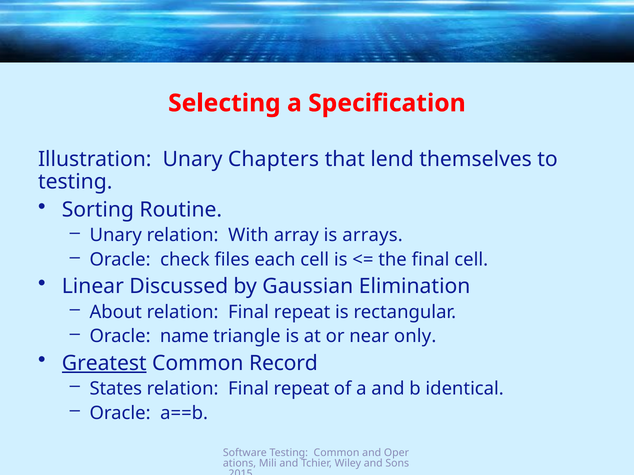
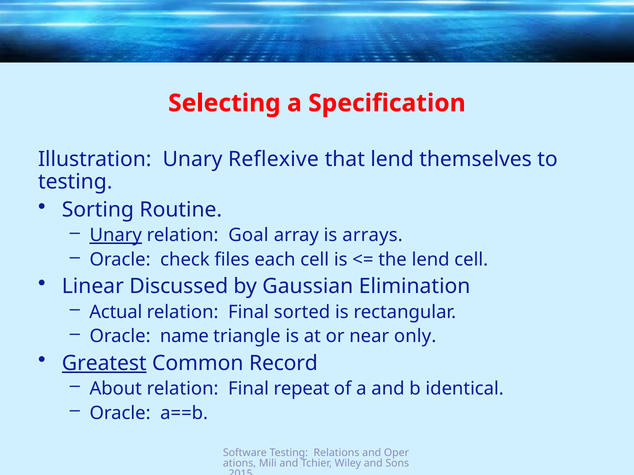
Chapters: Chapters -> Reflexive
Unary at (116, 236) underline: none -> present
With: With -> Goal
the final: final -> lend
About: About -> Actual
repeat at (302, 312): repeat -> sorted
States: States -> About
Testing Common: Common -> Relations
